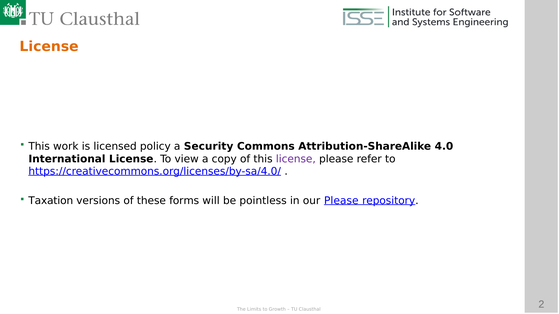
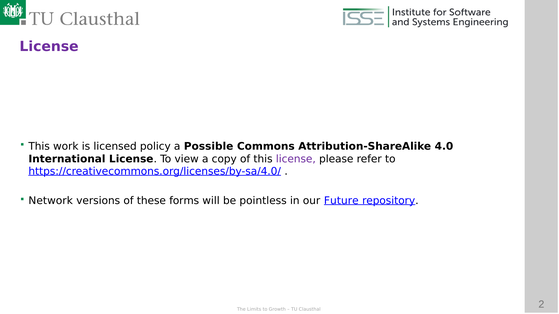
License at (49, 46) colour: orange -> purple
Security: Security -> Possible
Taxation: Taxation -> Network
our Please: Please -> Future
